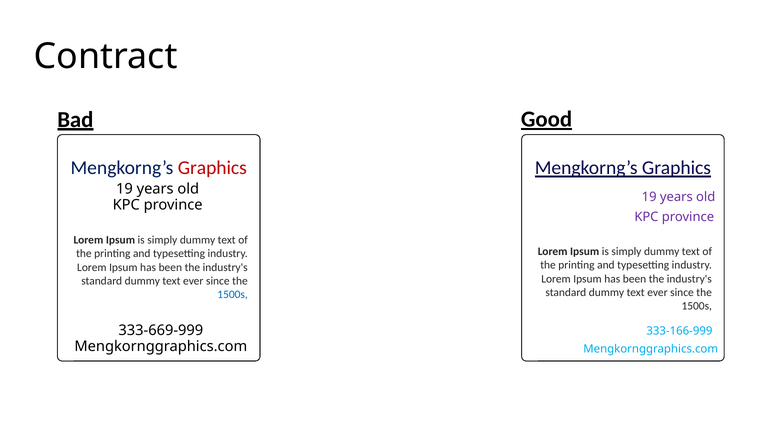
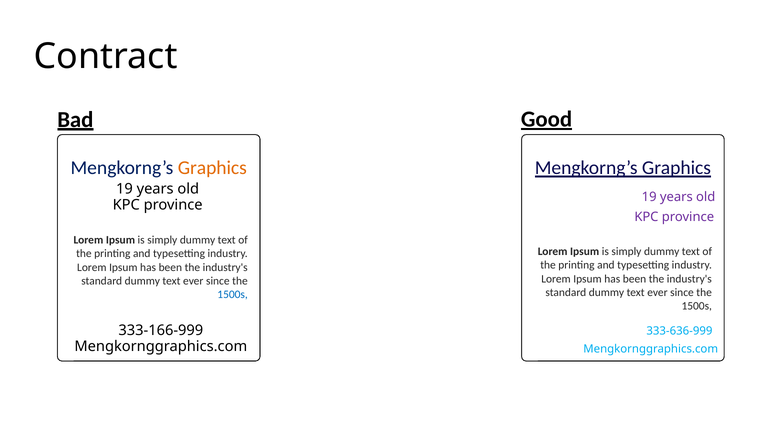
Graphics at (212, 168) colour: red -> orange
333-669-999: 333-669-999 -> 333-166-999
333-166-999: 333-166-999 -> 333-636-999
